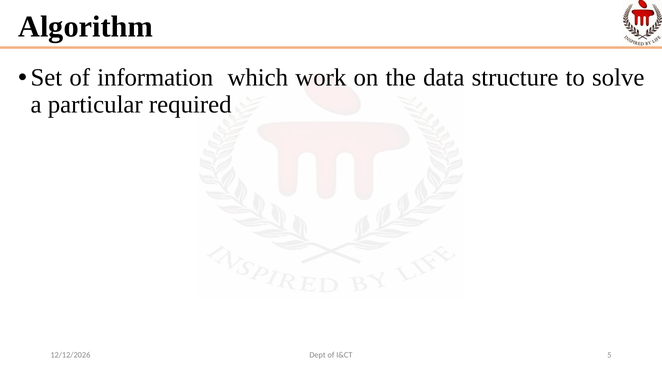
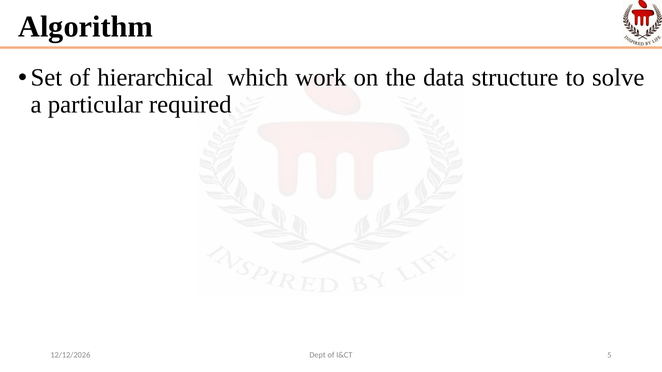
information: information -> hierarchical
